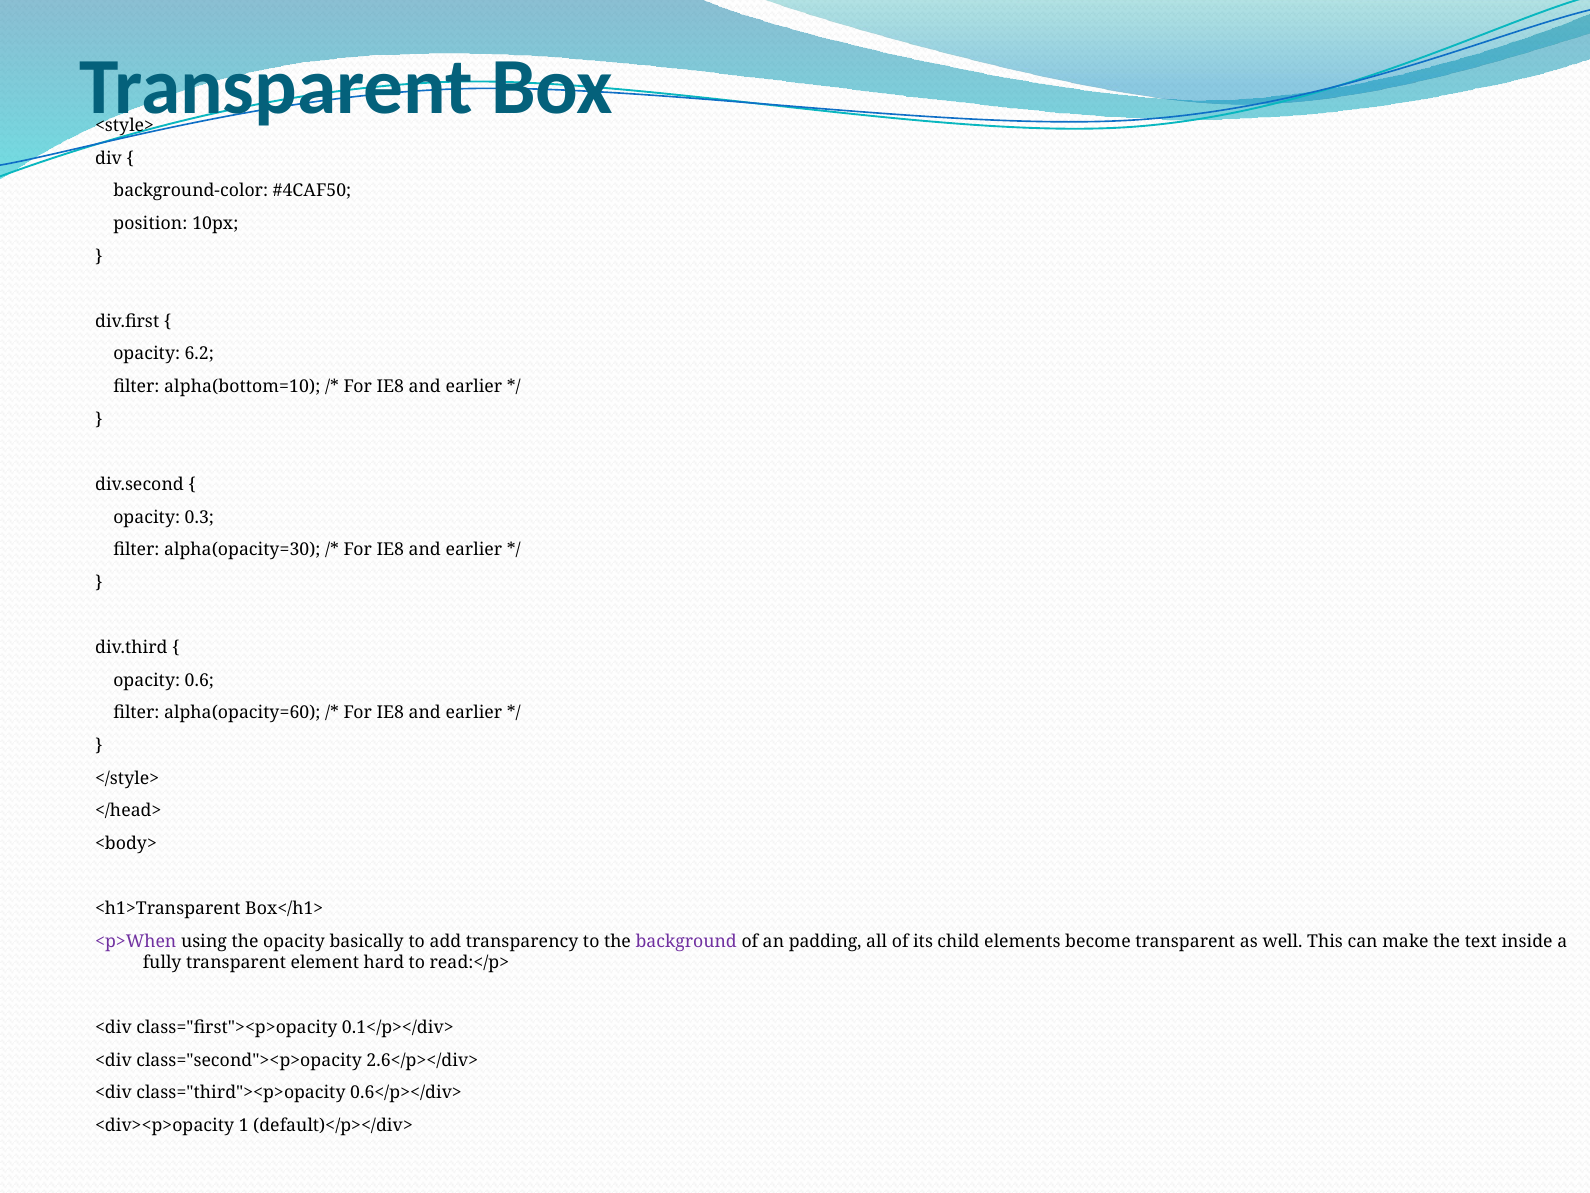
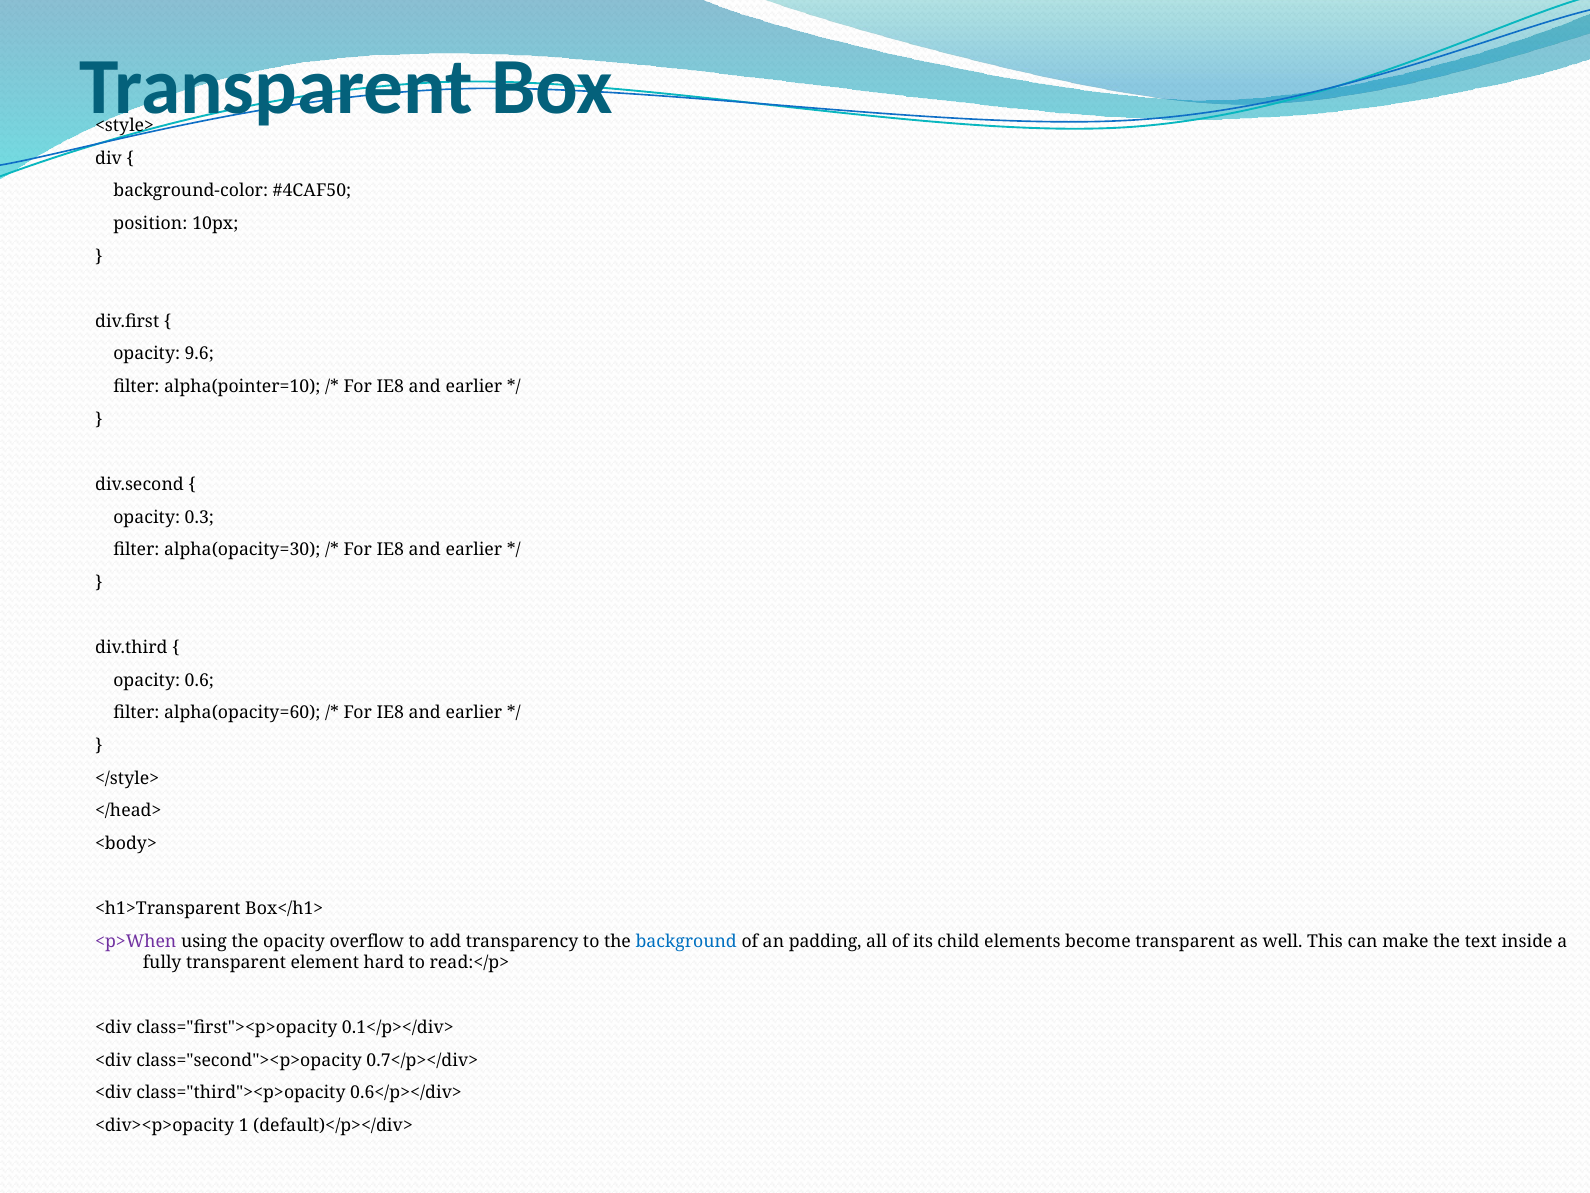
6.2: 6.2 -> 9.6
alpha(bottom=10: alpha(bottom=10 -> alpha(pointer=10
basically: basically -> overflow
background colour: purple -> blue
2.6</p></div>: 2.6</p></div> -> 0.7</p></div>
